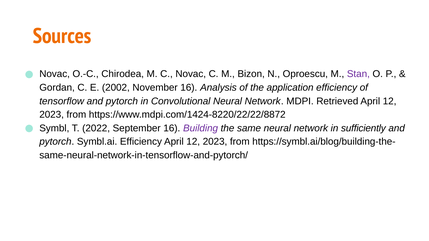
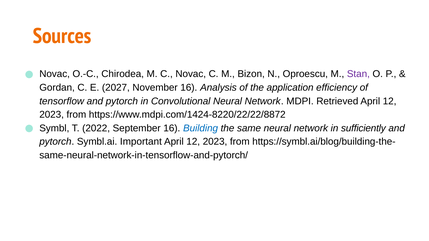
2002: 2002 -> 2027
Building colour: purple -> blue
Symbl.ai Efficiency: Efficiency -> Important
